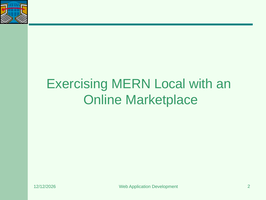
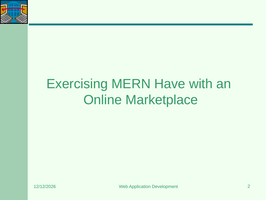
Local: Local -> Have
